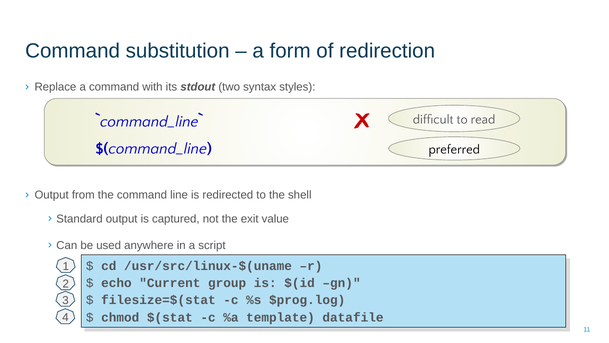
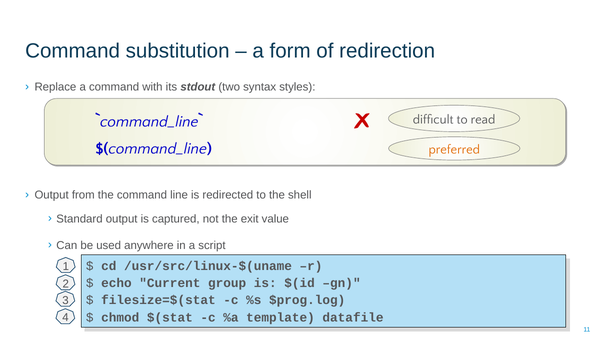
preferred colour: black -> orange
